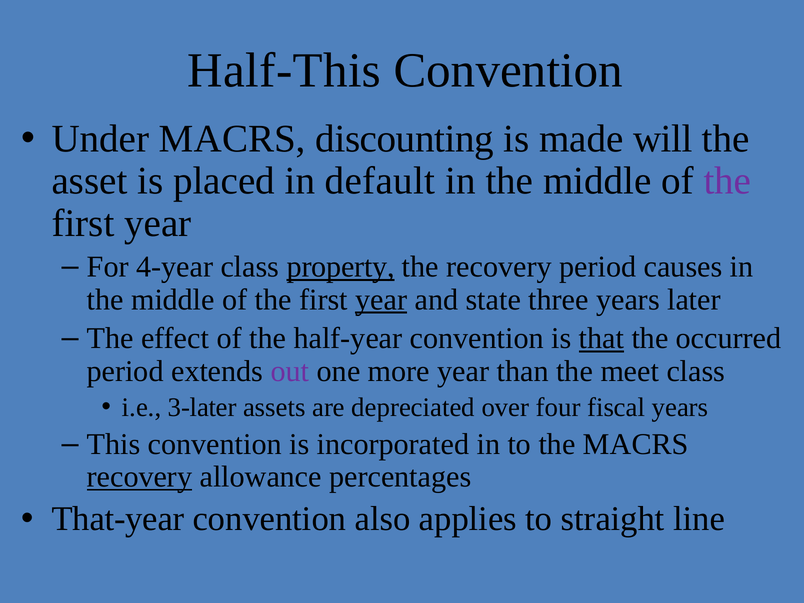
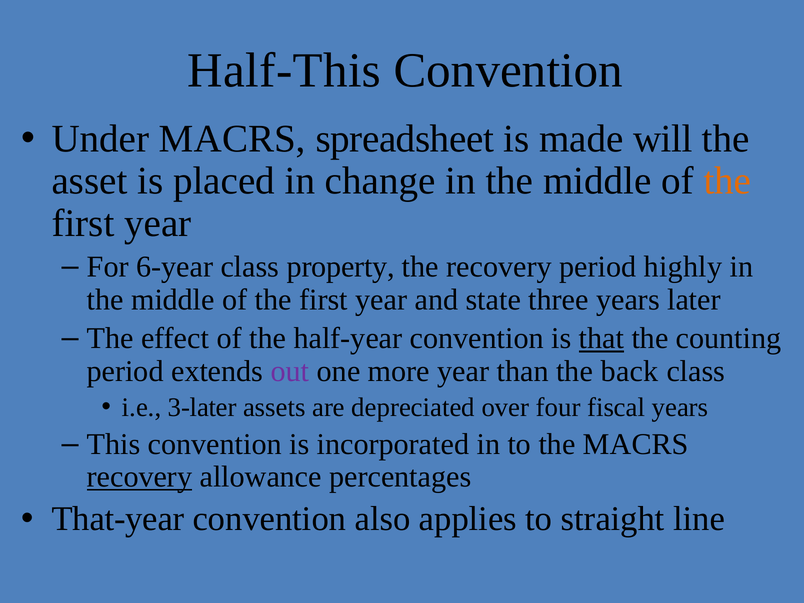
discounting: discounting -> spreadsheet
default: default -> change
the at (727, 181) colour: purple -> orange
4-year: 4-year -> 6-year
property underline: present -> none
causes: causes -> highly
year at (381, 300) underline: present -> none
occurred: occurred -> counting
meet: meet -> back
